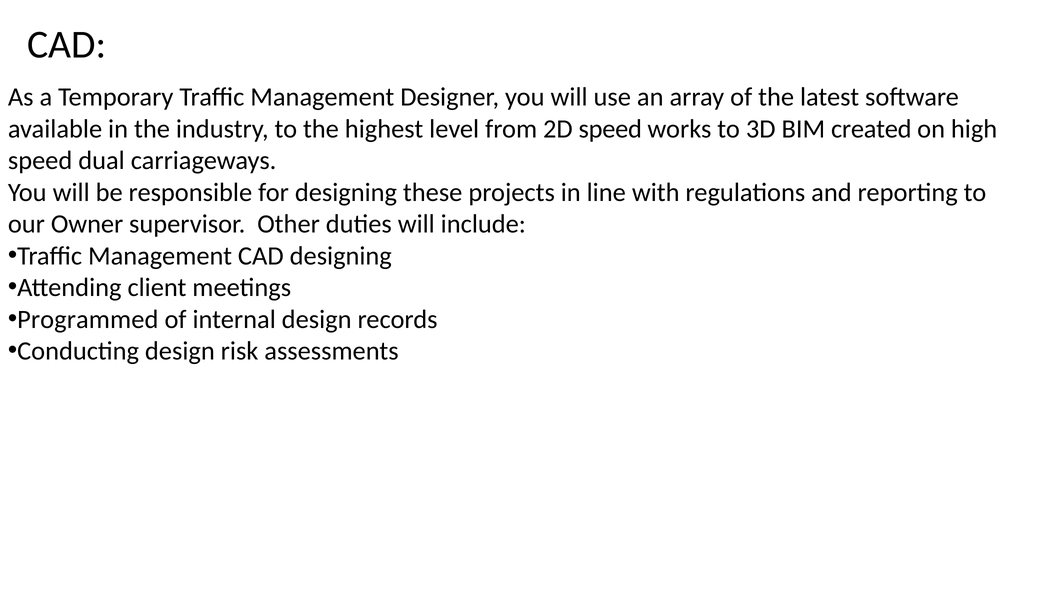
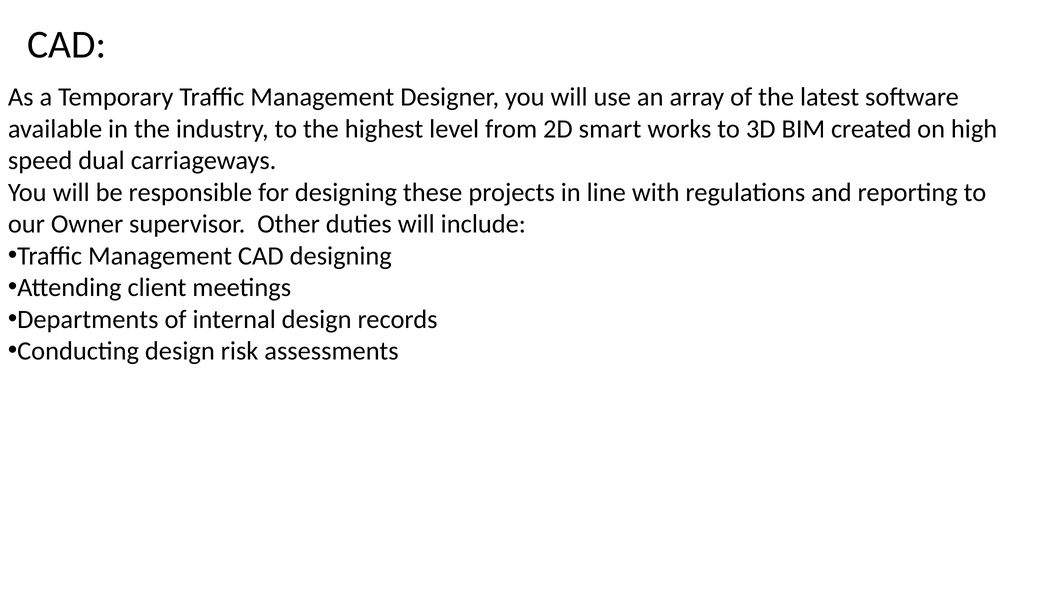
2D speed: speed -> smart
Programmed: Programmed -> Departments
